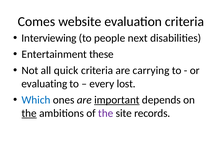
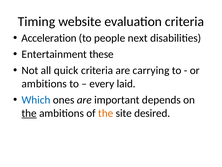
Comes: Comes -> Timing
Interviewing: Interviewing -> Acceleration
evaluating at (44, 84): evaluating -> ambitions
lost: lost -> laid
important underline: present -> none
the at (106, 113) colour: purple -> orange
records: records -> desired
